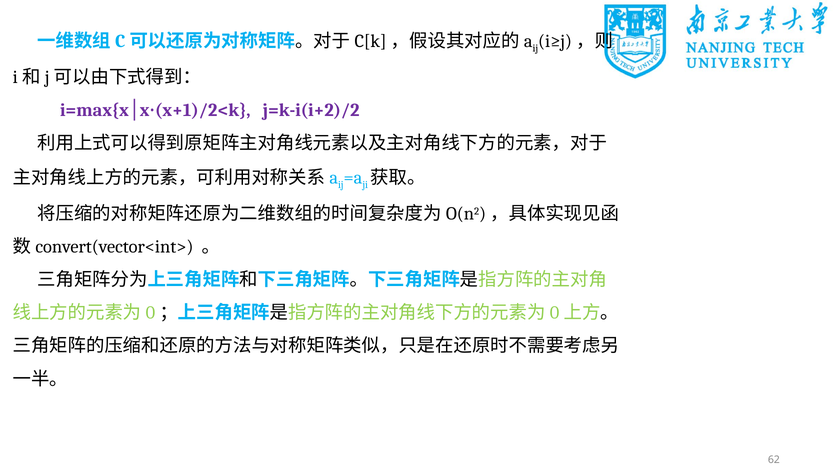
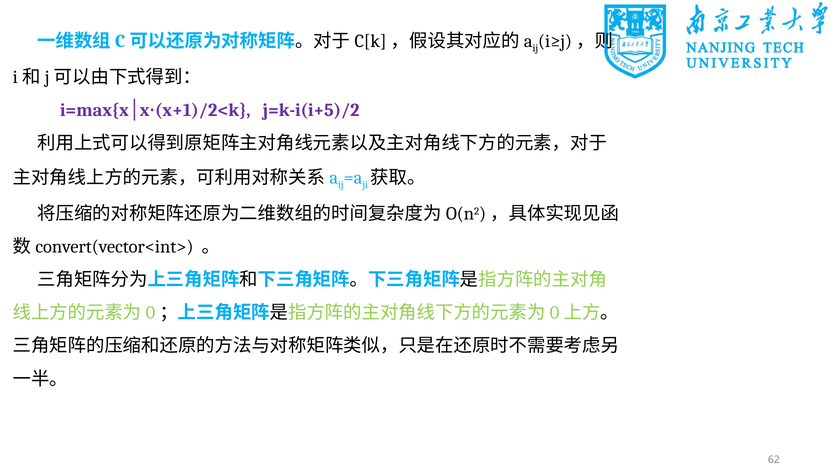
j=k-i(i+2)/2: j=k-i(i+2)/2 -> j=k-i(i+5)/2
